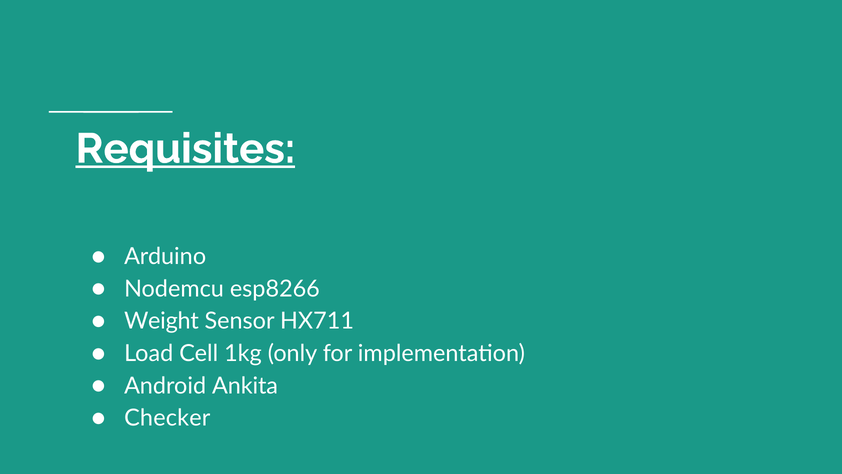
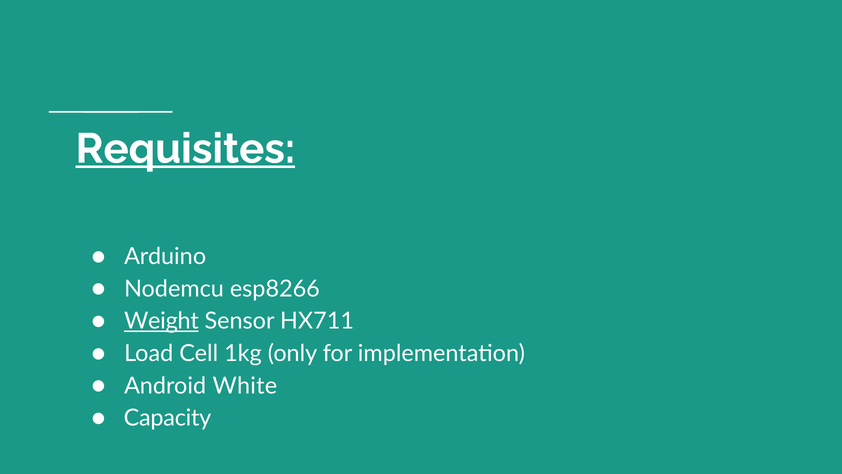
Weight underline: none -> present
Ankita: Ankita -> White
Checker: Checker -> Capacity
